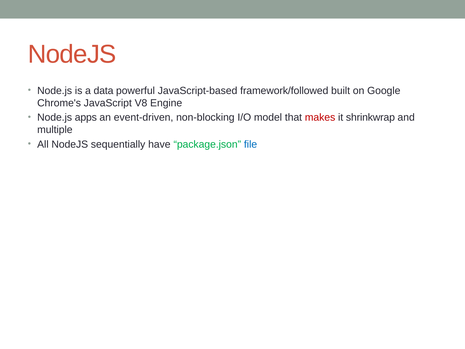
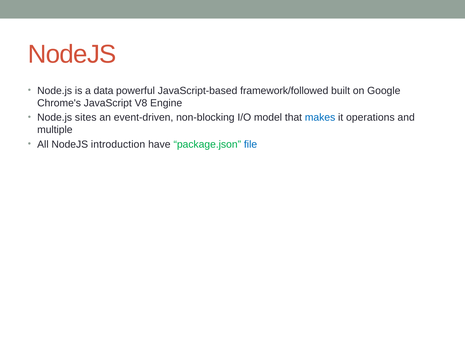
apps: apps -> sites
makes colour: red -> blue
shrinkwrap: shrinkwrap -> operations
sequentially: sequentially -> introduction
